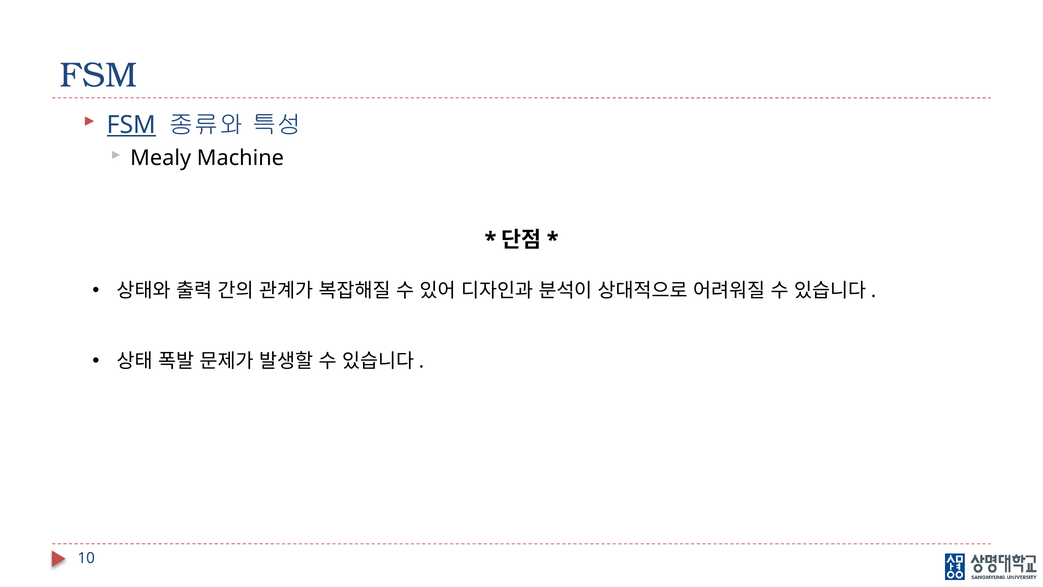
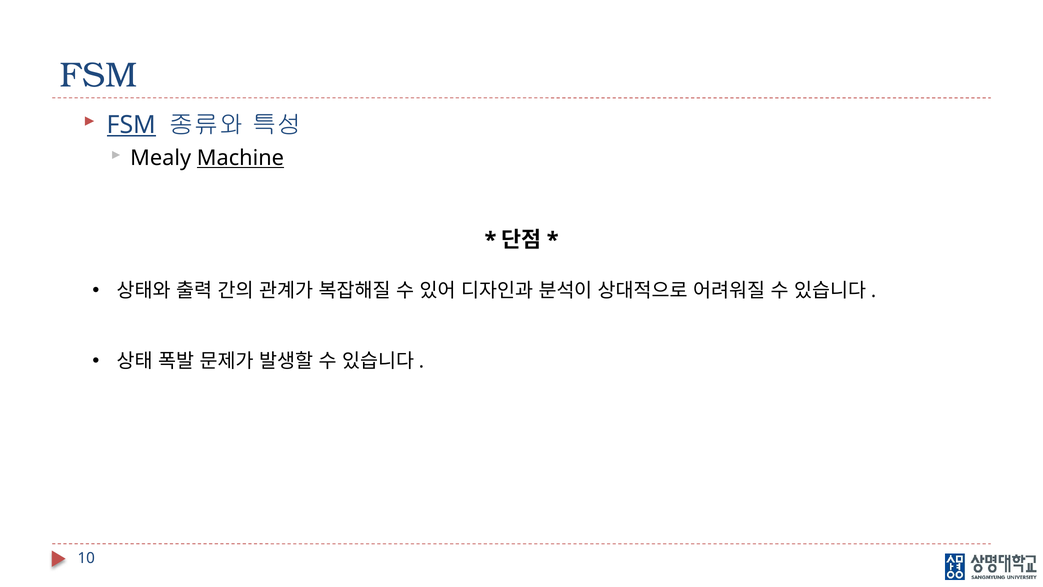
Machine underline: none -> present
